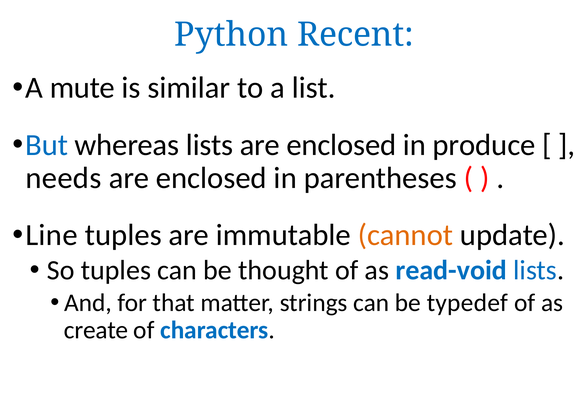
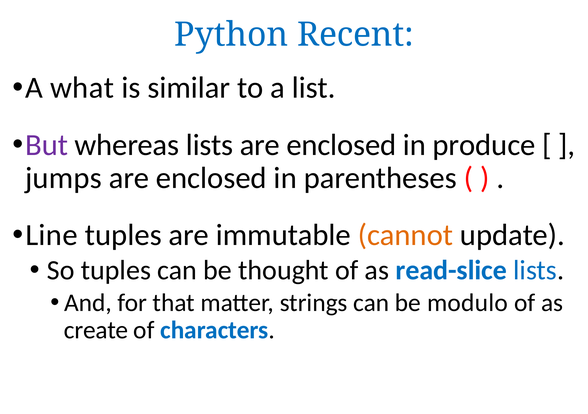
mute: mute -> what
But colour: blue -> purple
needs: needs -> jumps
read-void: read-void -> read-slice
typedef: typedef -> modulo
